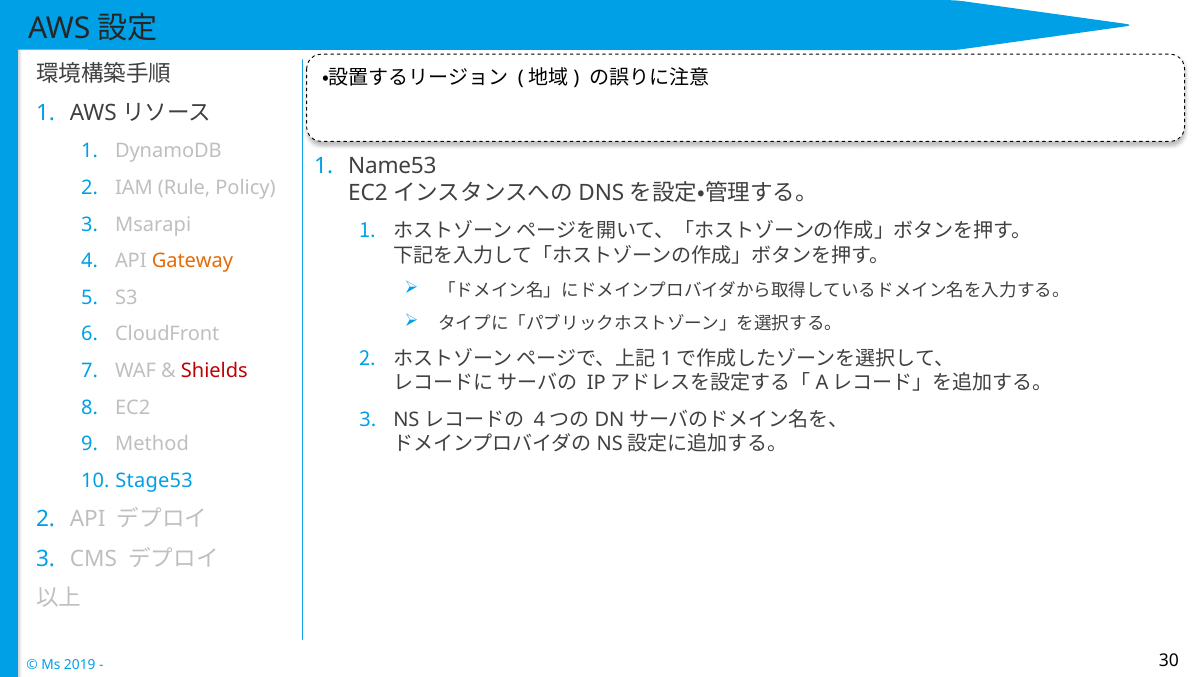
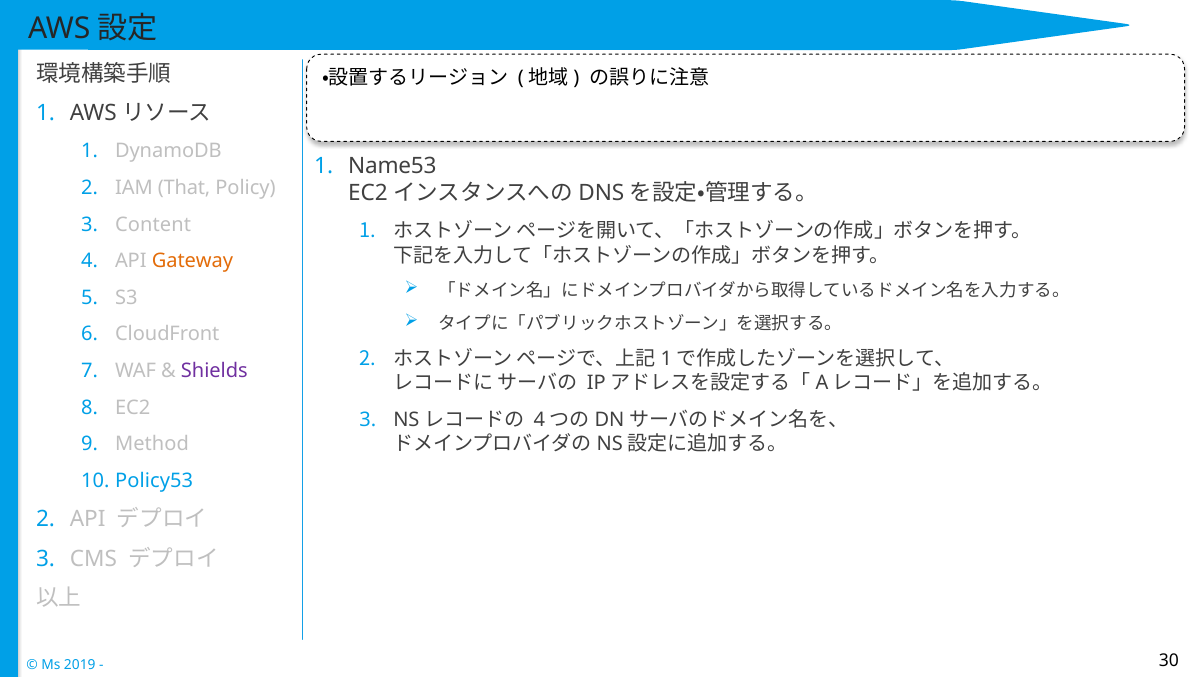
Rule: Rule -> That
Msarapi: Msarapi -> Content
Shields colour: red -> purple
Stage53: Stage53 -> Policy53
